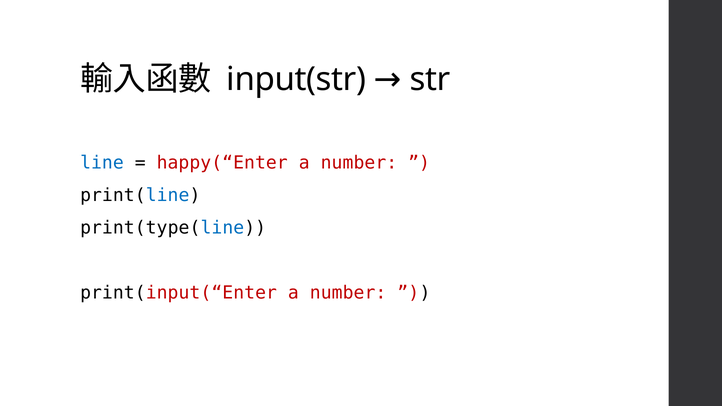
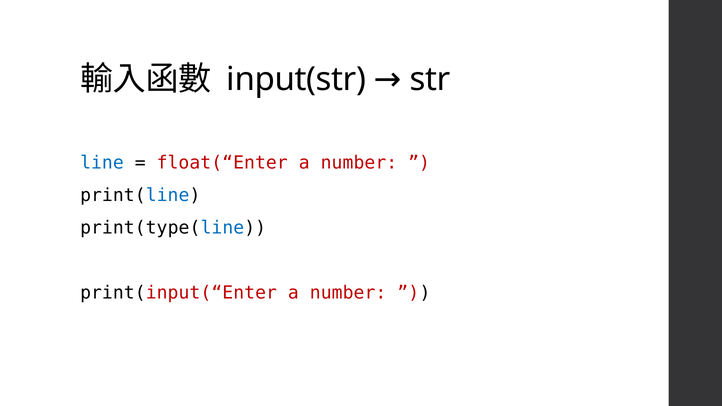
happy(“Enter: happy(“Enter -> float(“Enter
